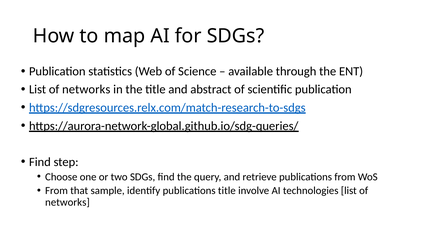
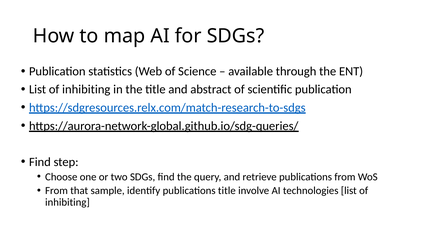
networks at (86, 89): networks -> inhibiting
networks at (67, 202): networks -> inhibiting
